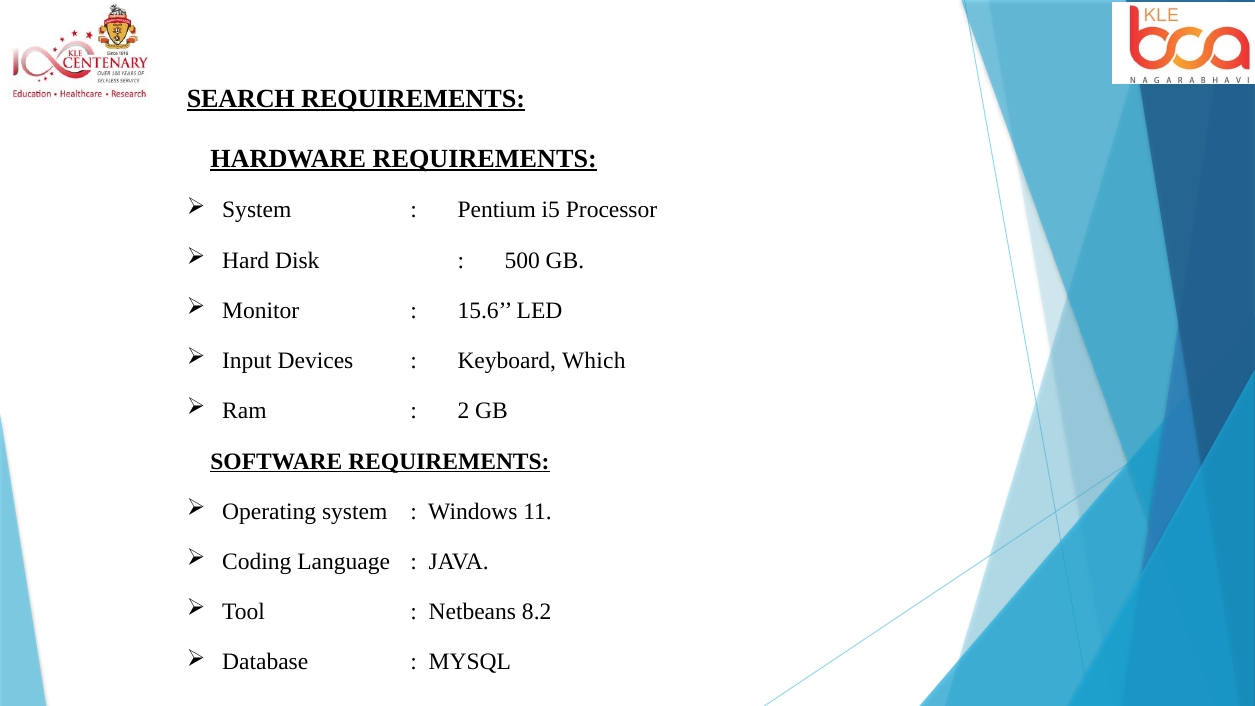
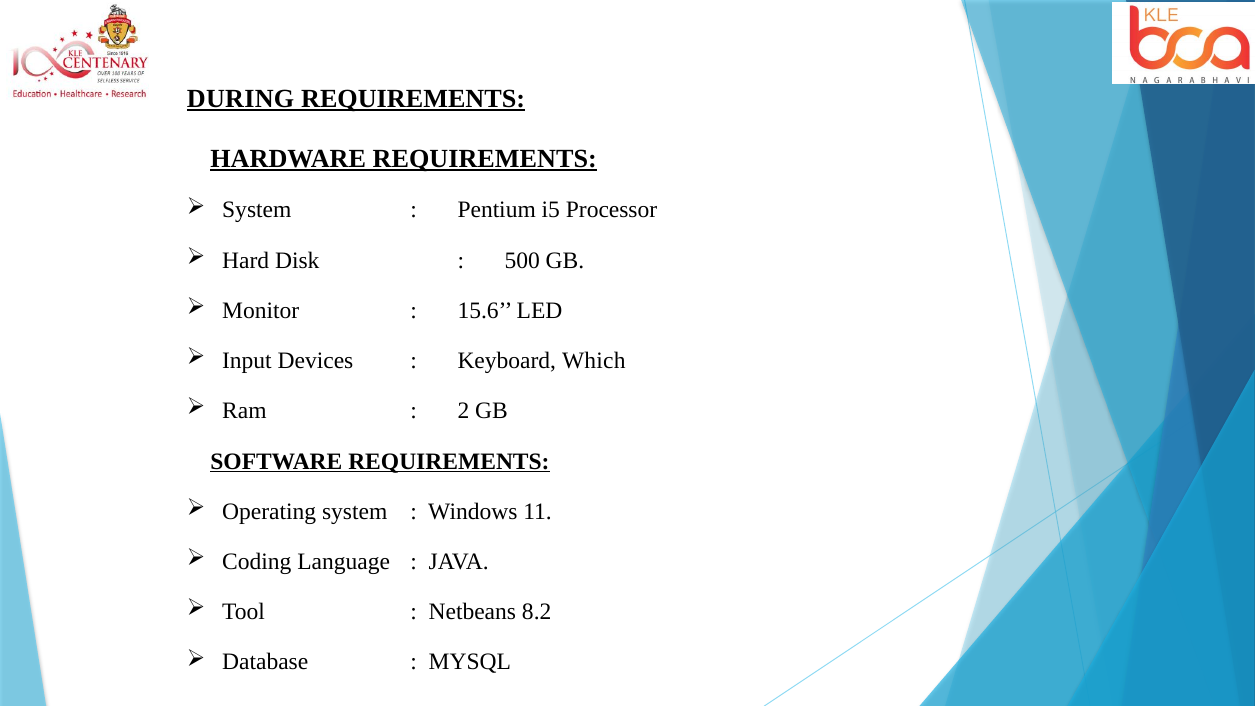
SEARCH: SEARCH -> DURING
